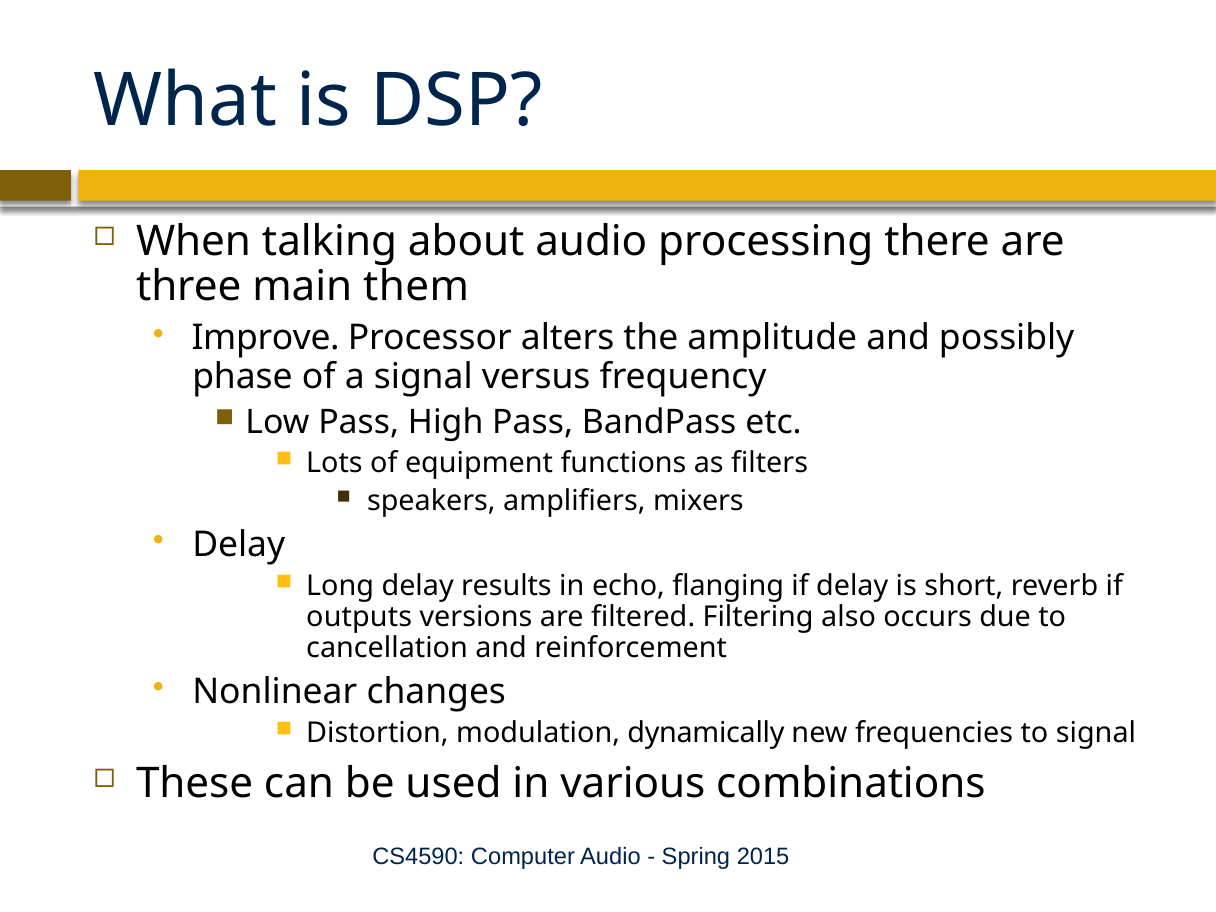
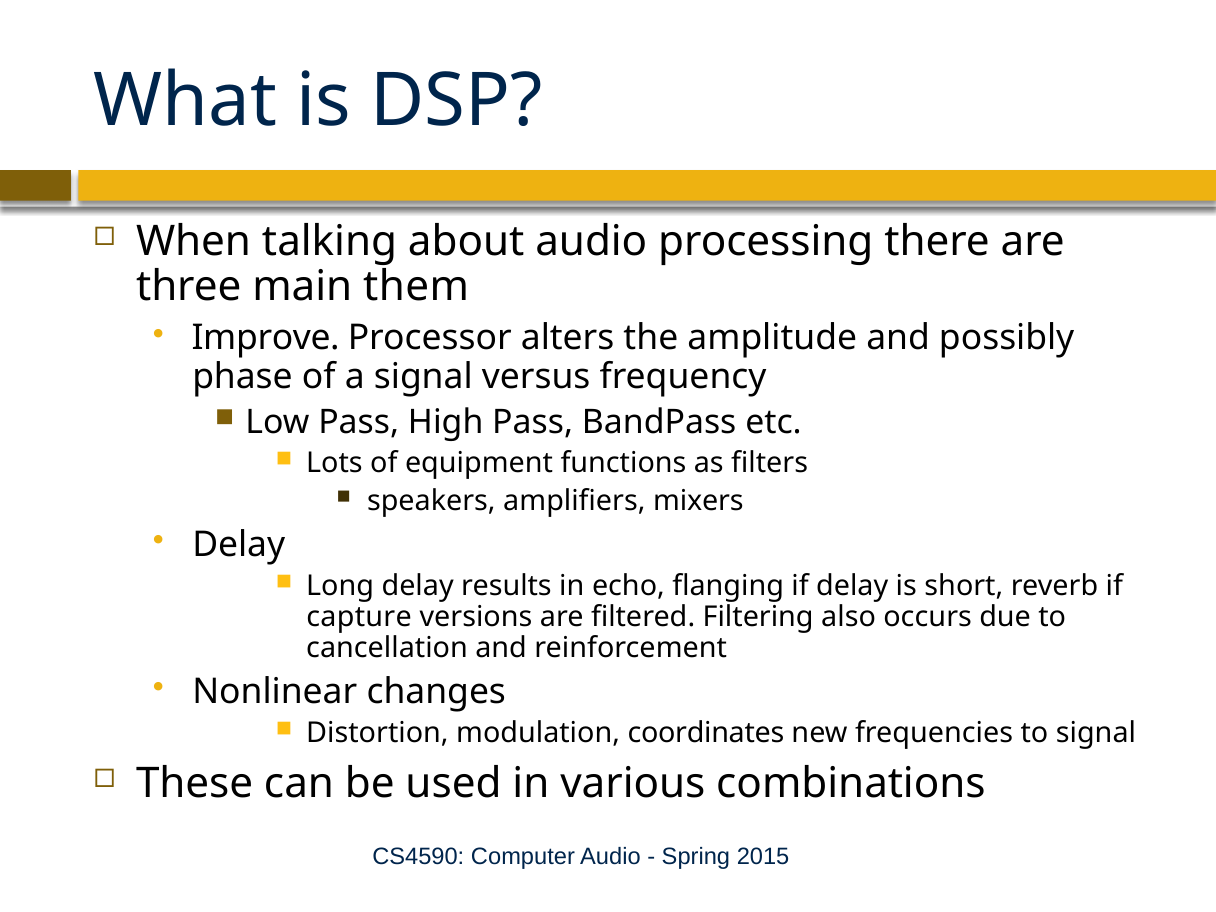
outputs: outputs -> capture
dynamically: dynamically -> coordinates
